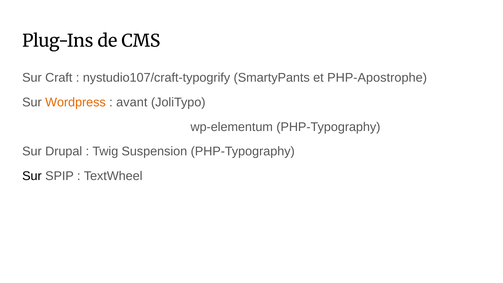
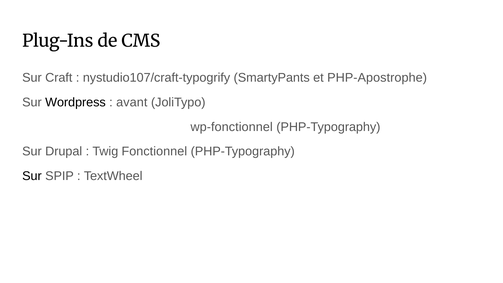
Wordpress colour: orange -> black
wp-elementum: wp-elementum -> wp-fonctionnel
Suspension: Suspension -> Fonctionnel
